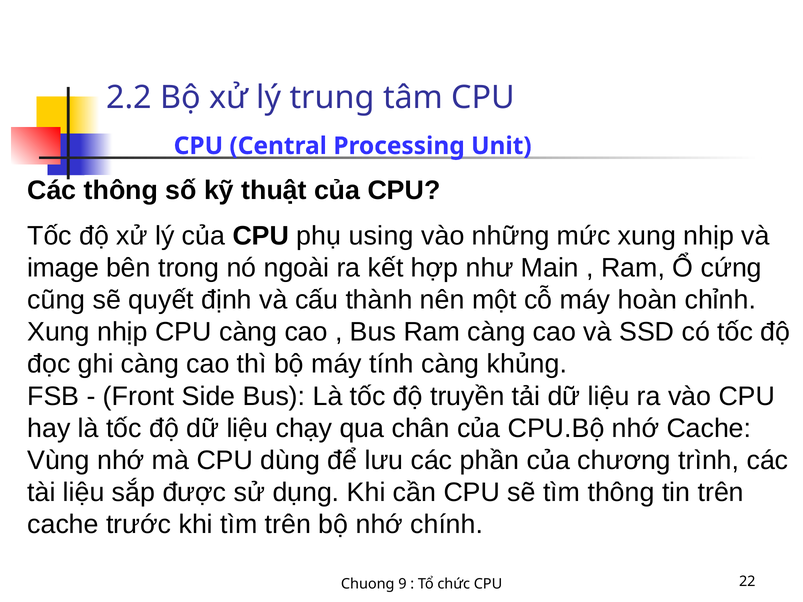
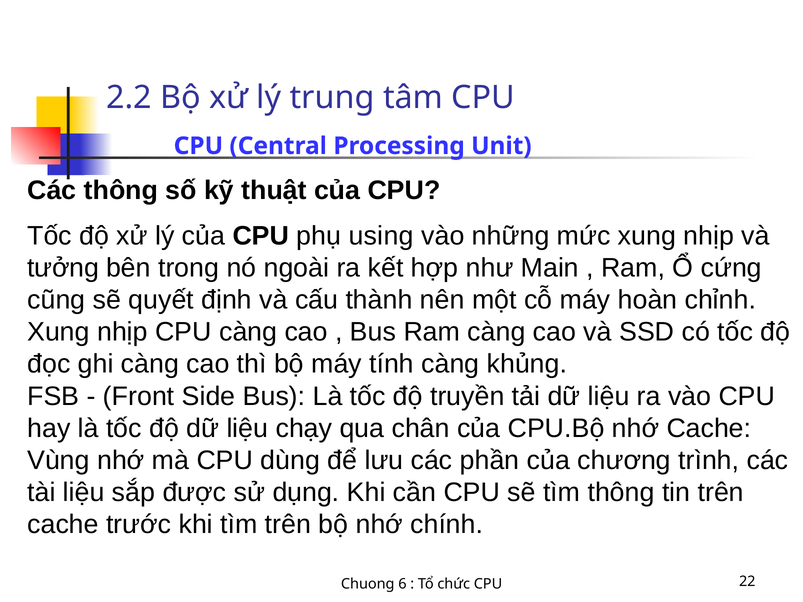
image: image -> tưởng
9: 9 -> 6
